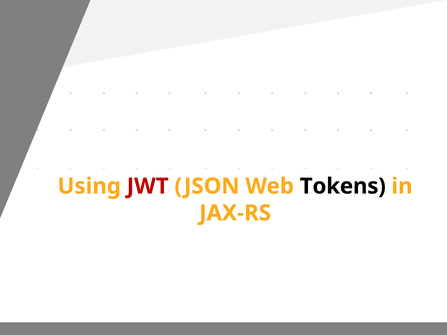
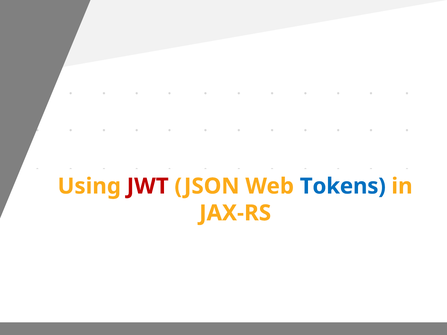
Tokens colour: black -> blue
